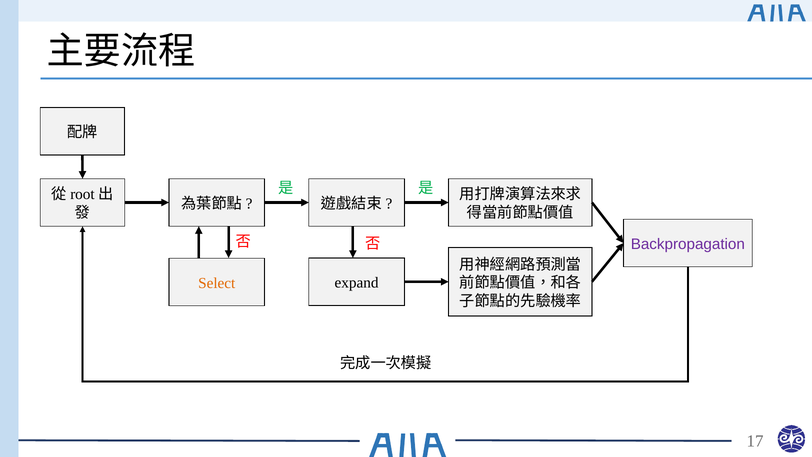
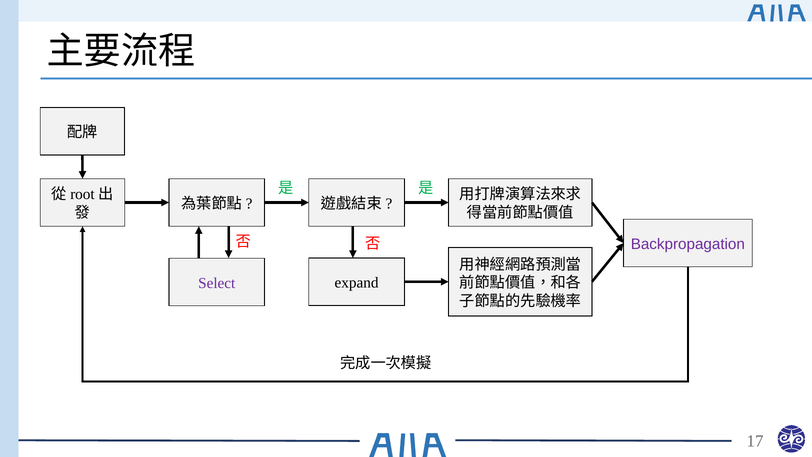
Select colour: orange -> purple
